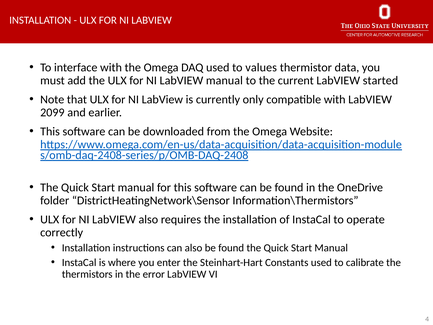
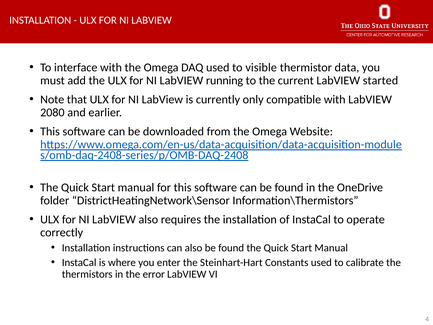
values: values -> visible
LabVIEW manual: manual -> running
2099: 2099 -> 2080
